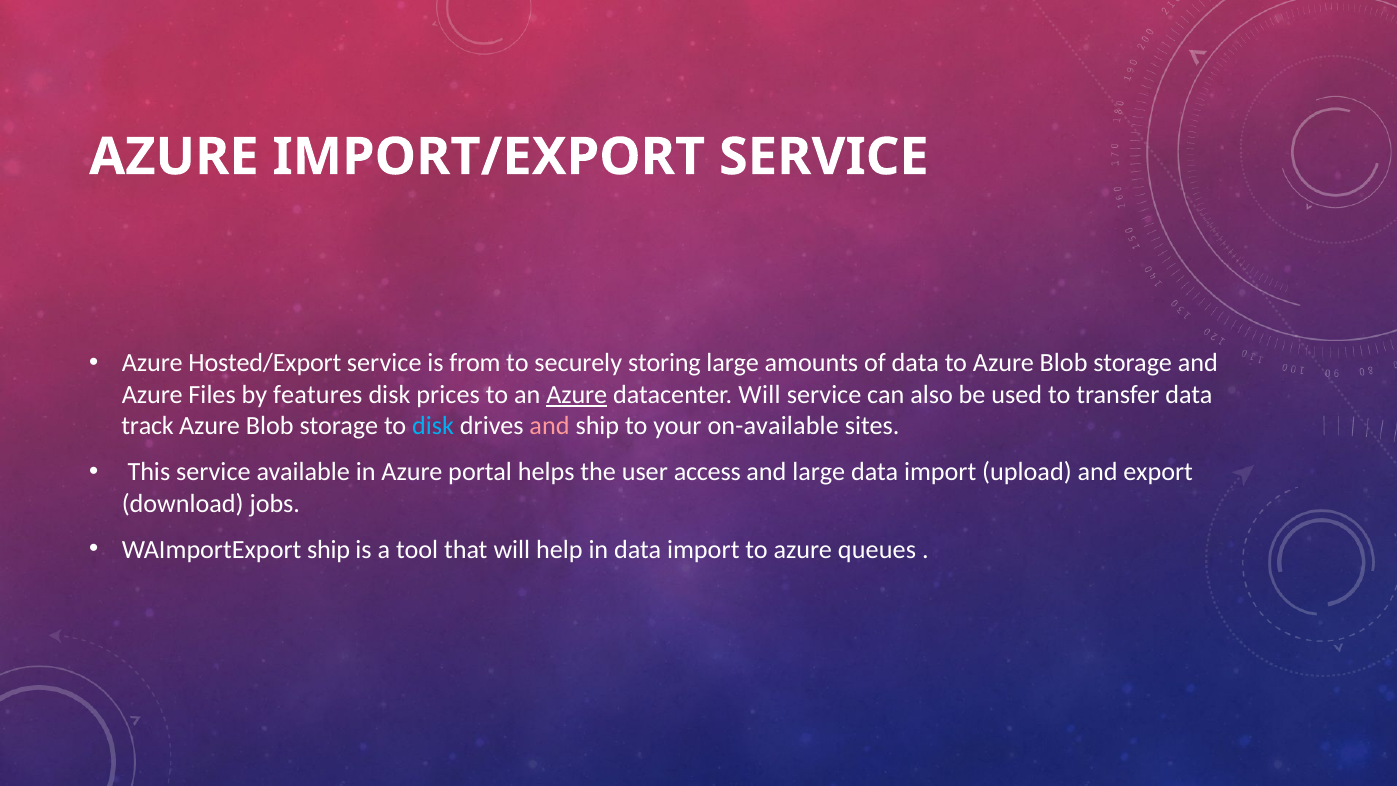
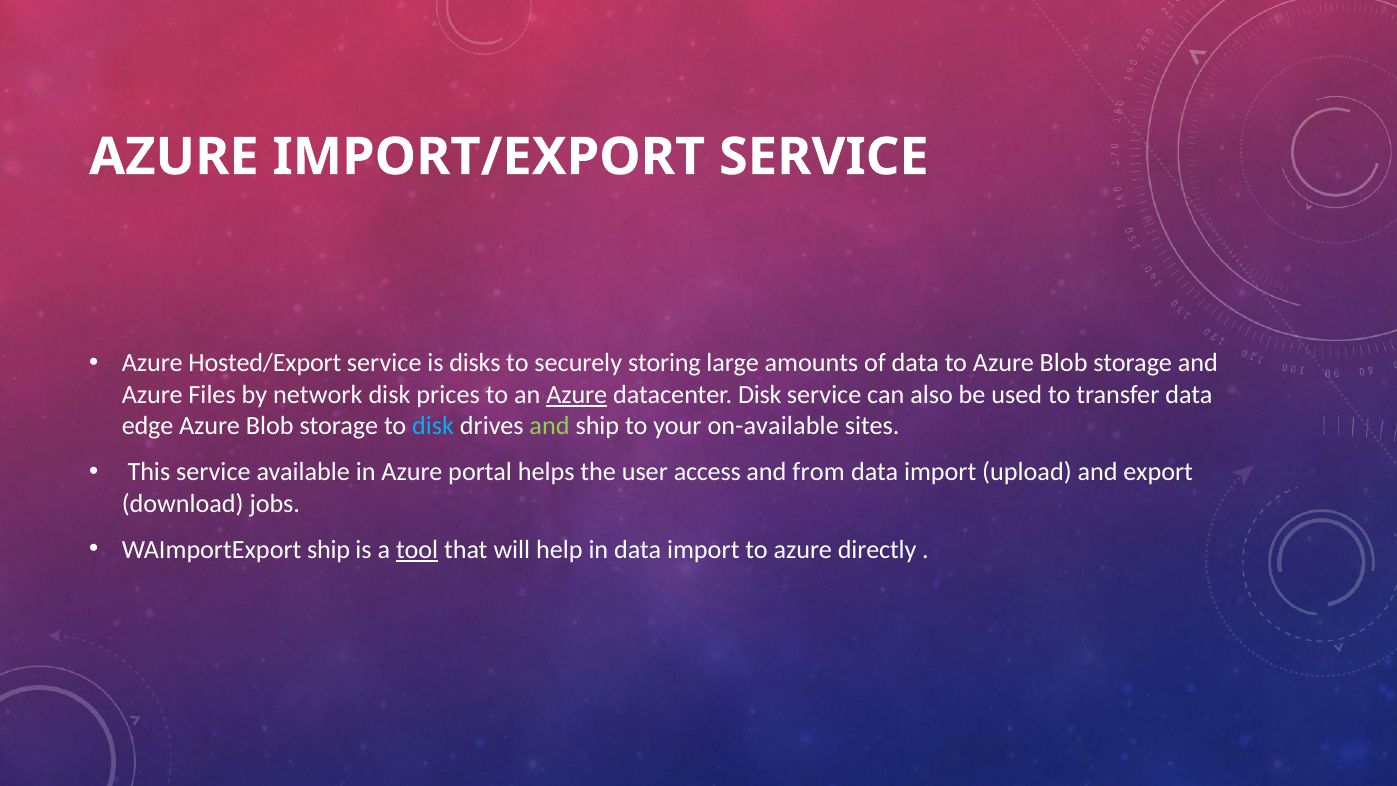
from: from -> disks
features: features -> network
datacenter Will: Will -> Disk
track: track -> edge
and at (550, 426) colour: pink -> light green
and large: large -> from
tool underline: none -> present
queues: queues -> directly
